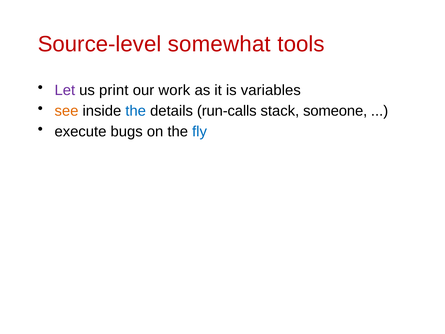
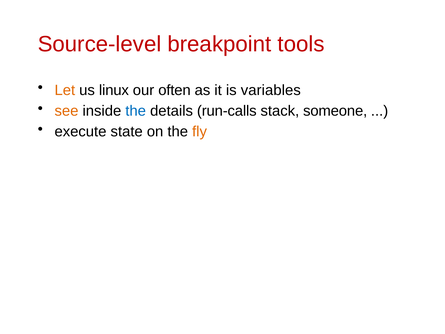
somewhat: somewhat -> breakpoint
Let colour: purple -> orange
print: print -> linux
work: work -> often
bugs: bugs -> state
fly colour: blue -> orange
